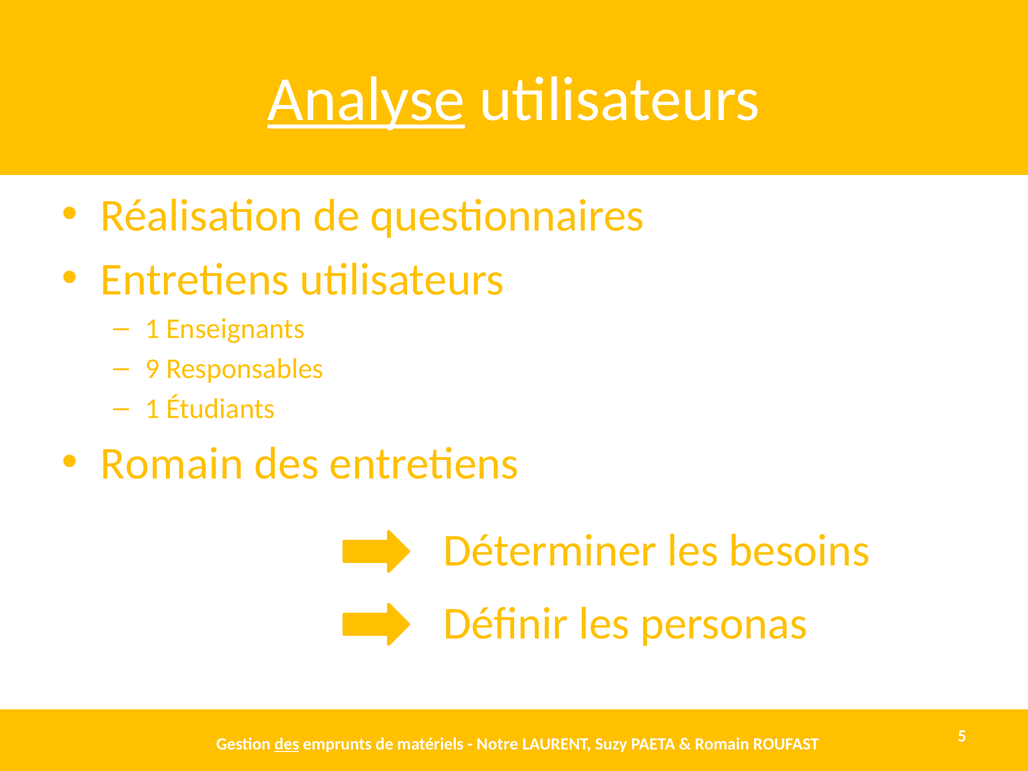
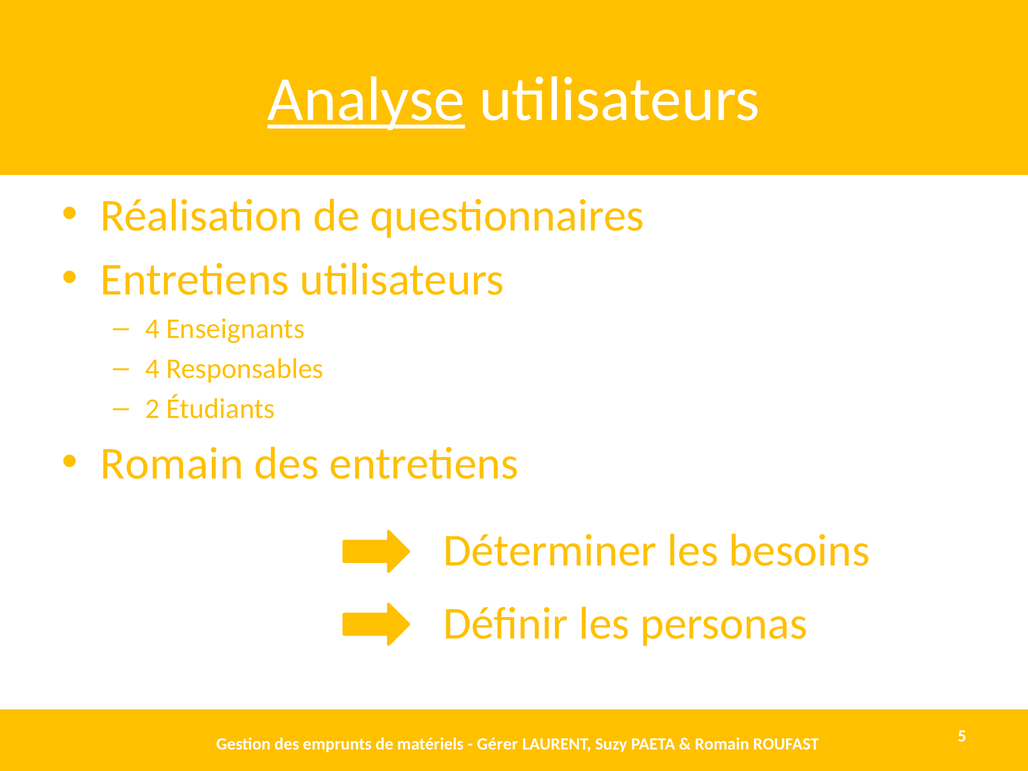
1 at (152, 329): 1 -> 4
9 at (152, 369): 9 -> 4
1 at (152, 409): 1 -> 2
des at (287, 744) underline: present -> none
Notre: Notre -> Gérer
